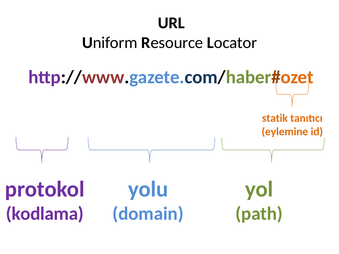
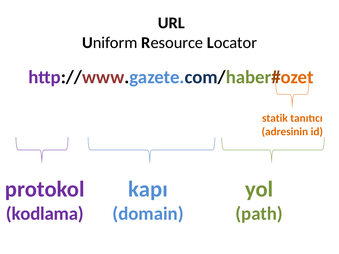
eylemine: eylemine -> adresinin
yolu: yolu -> kapı
